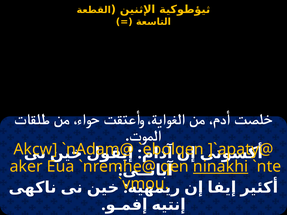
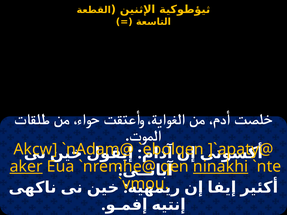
aker underline: none -> present
